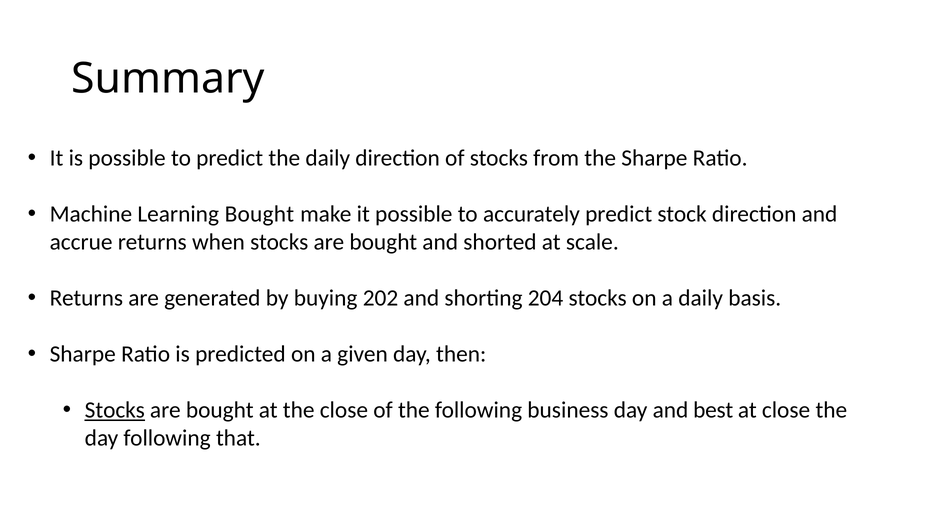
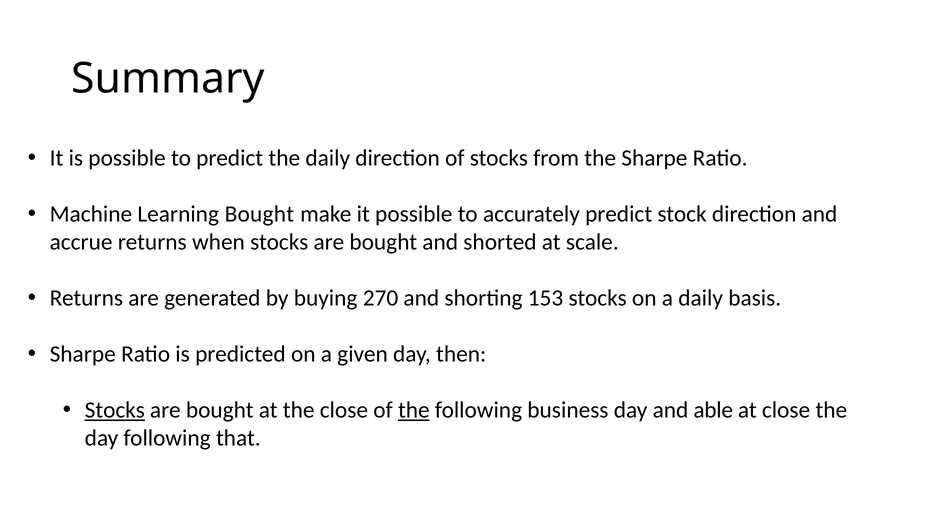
202: 202 -> 270
204: 204 -> 153
the at (414, 411) underline: none -> present
best: best -> able
